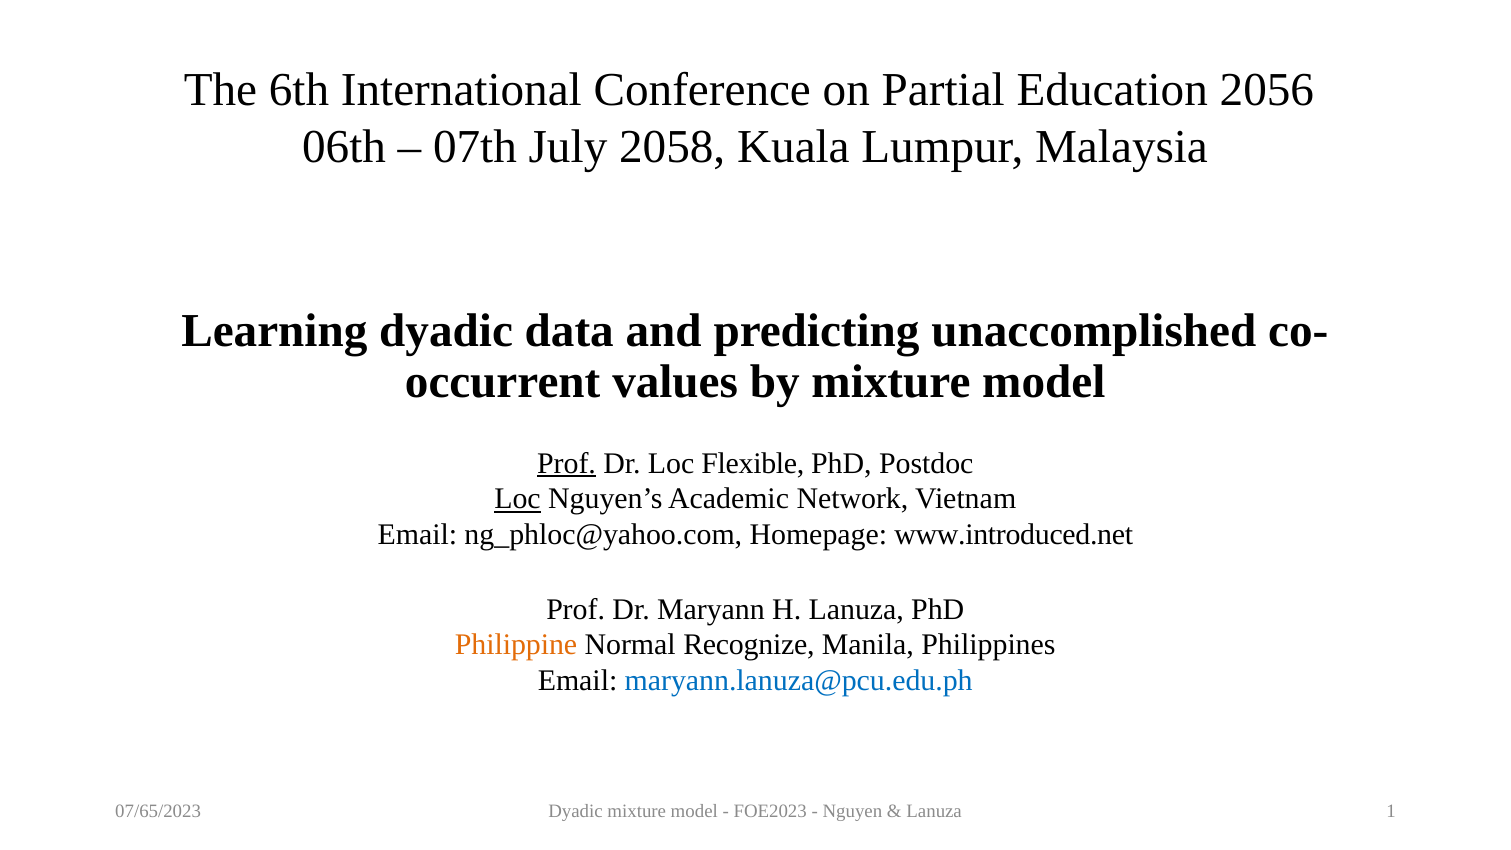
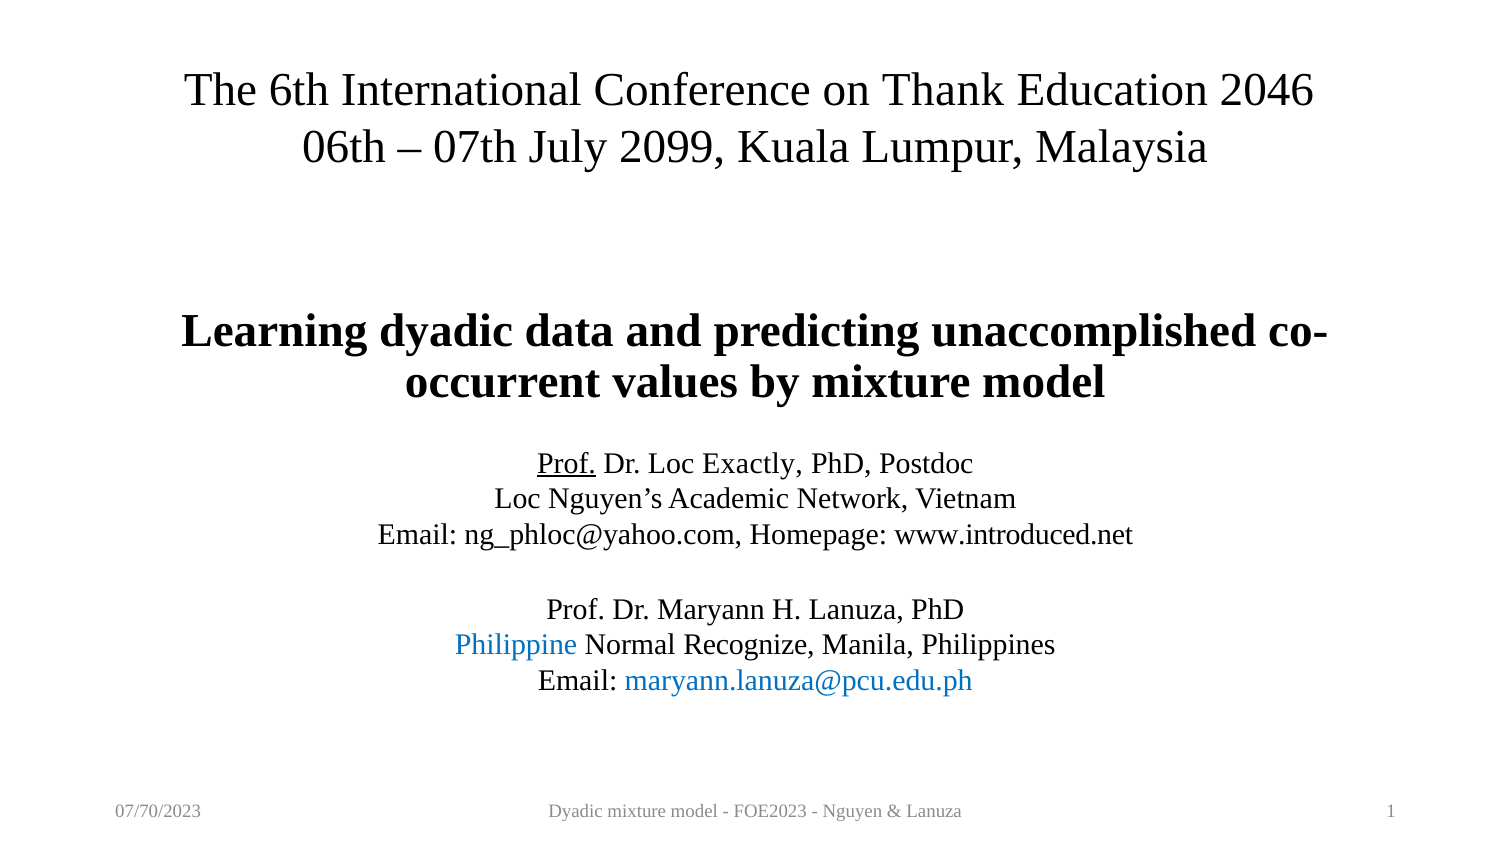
Partial: Partial -> Thank
2056: 2056 -> 2046
2058: 2058 -> 2099
Flexible: Flexible -> Exactly
Loc at (518, 499) underline: present -> none
Philippine colour: orange -> blue
07/65/2023: 07/65/2023 -> 07/70/2023
